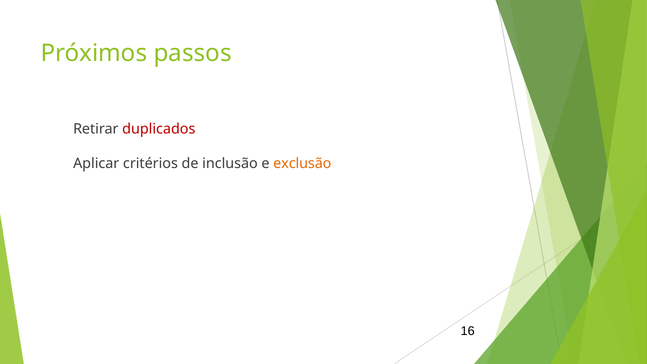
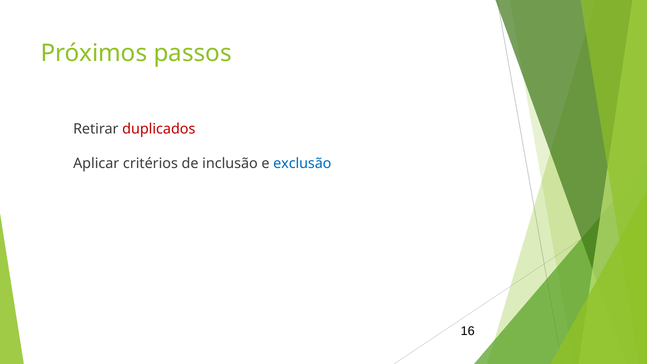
exclusão colour: orange -> blue
